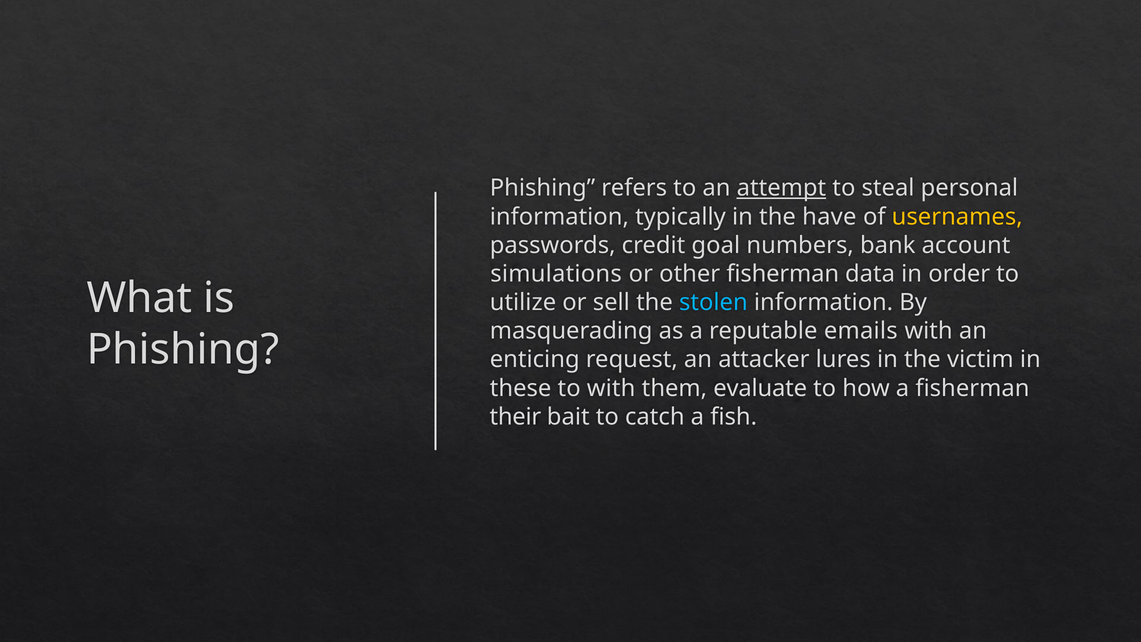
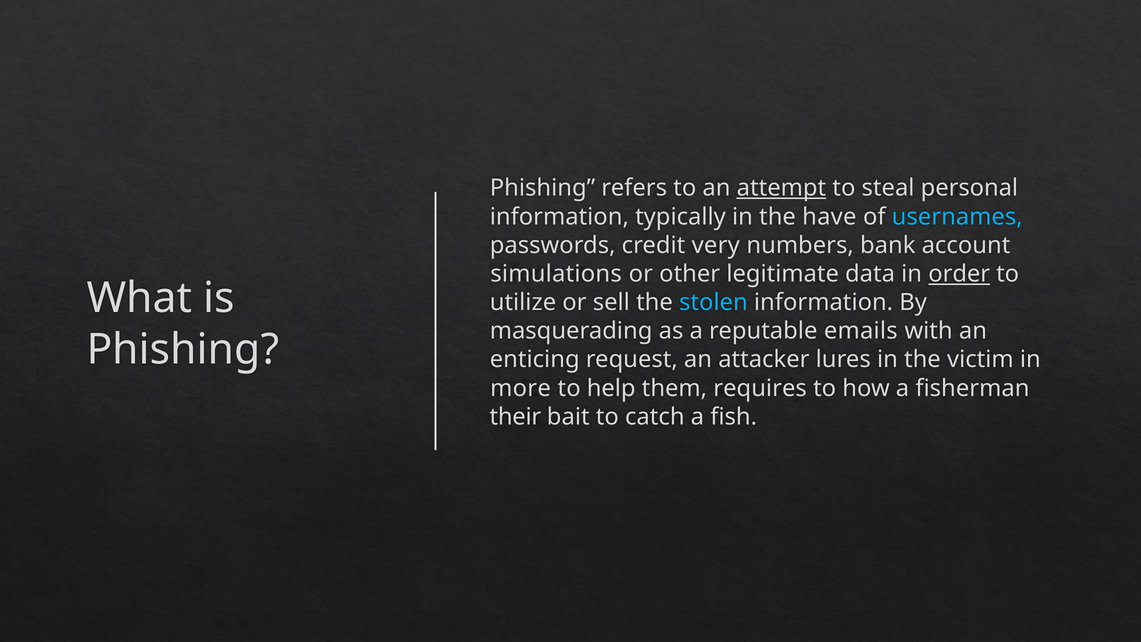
usernames colour: yellow -> light blue
goal: goal -> very
other fisherman: fisherman -> legitimate
order underline: none -> present
these: these -> more
to with: with -> help
evaluate: evaluate -> requires
